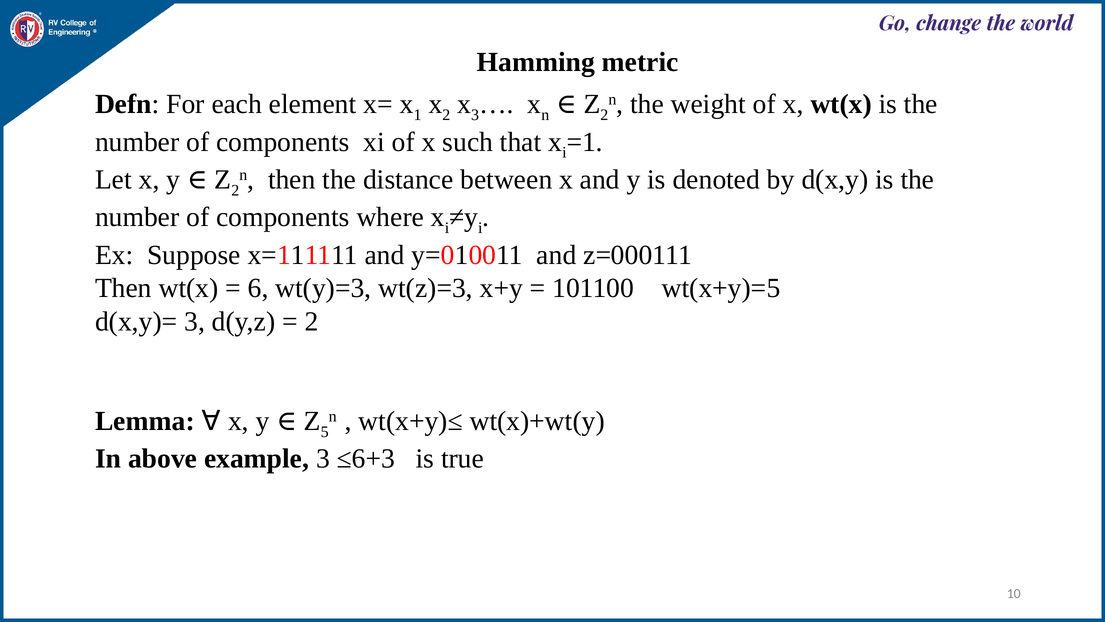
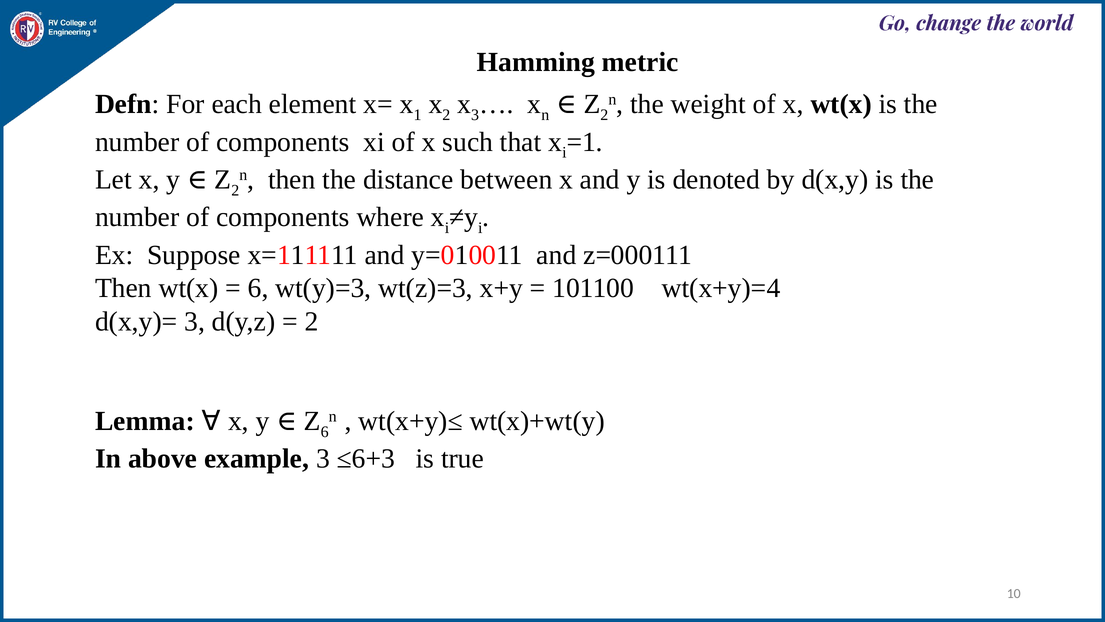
wt(x+y)=5: wt(x+y)=5 -> wt(x+y)=4
5 at (325, 431): 5 -> 6
